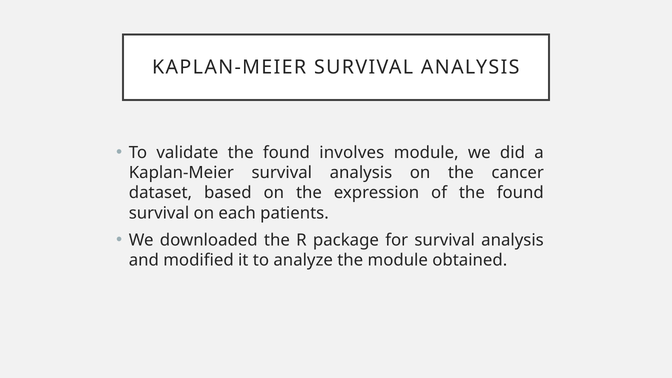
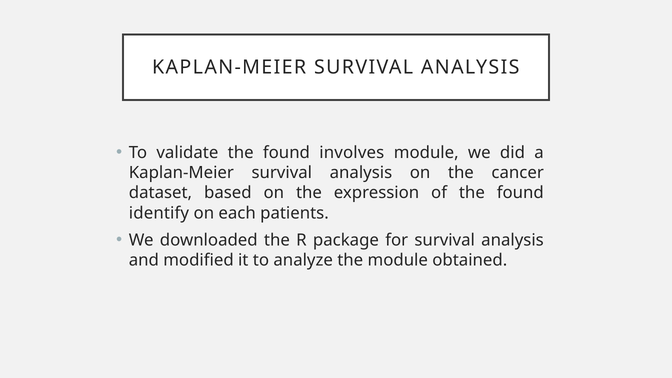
survival at (159, 213): survival -> identify
